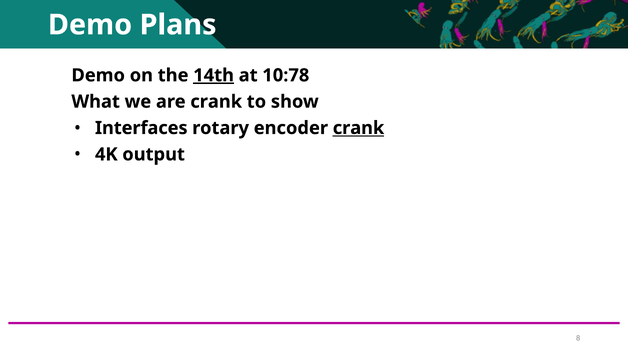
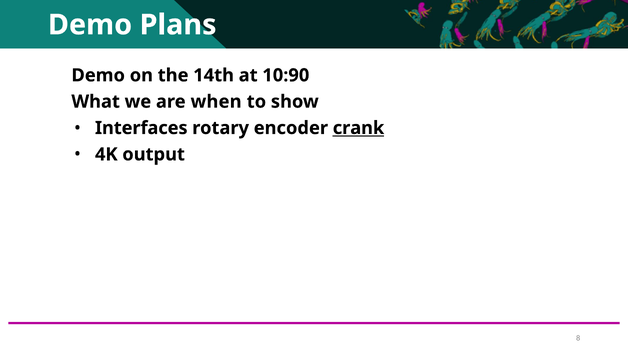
14th underline: present -> none
10:78: 10:78 -> 10:90
are crank: crank -> when
